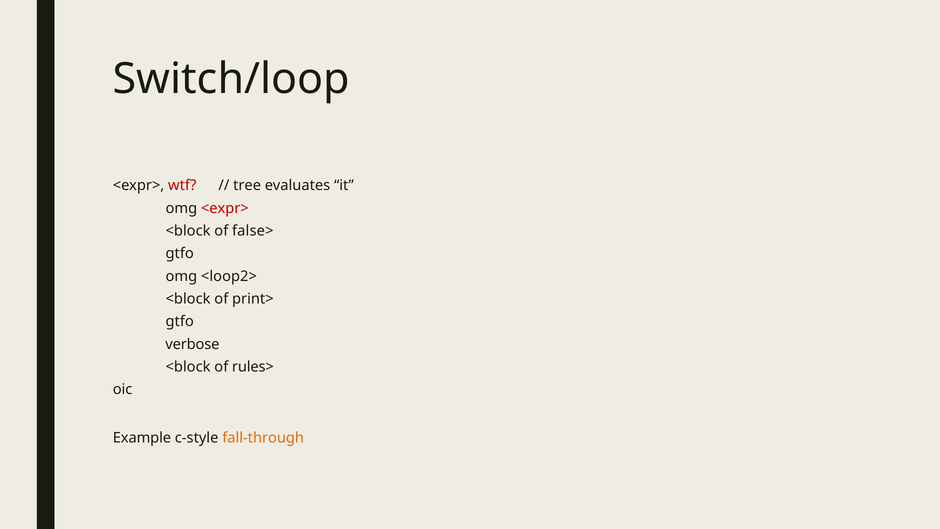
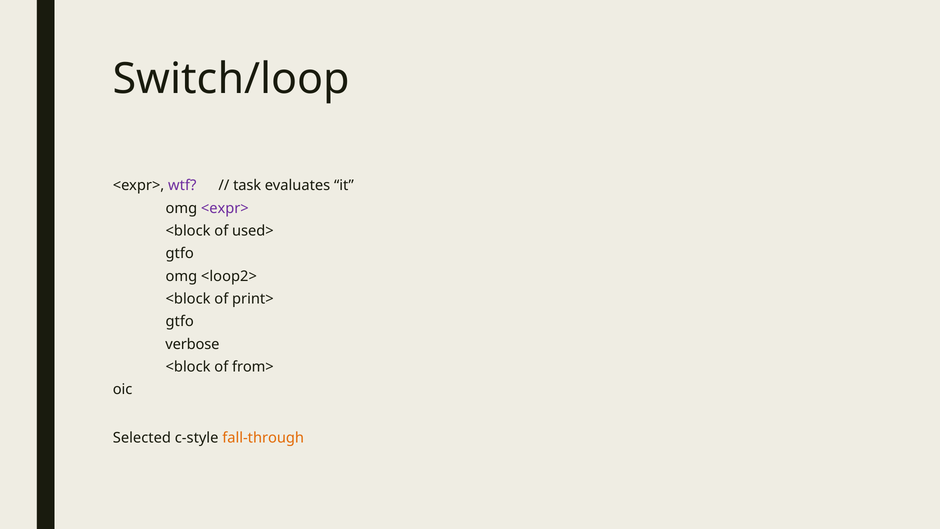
wtf colour: red -> purple
tree: tree -> task
<expr> at (225, 208) colour: red -> purple
false>: false> -> used>
rules>: rules> -> from>
Example: Example -> Selected
